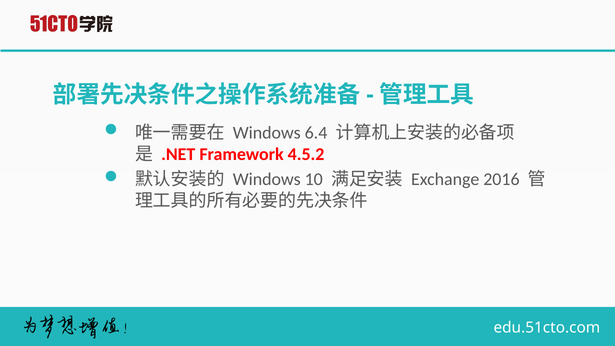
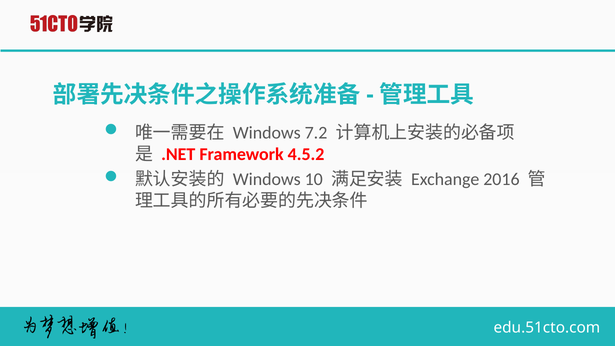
6.4: 6.4 -> 7.2
